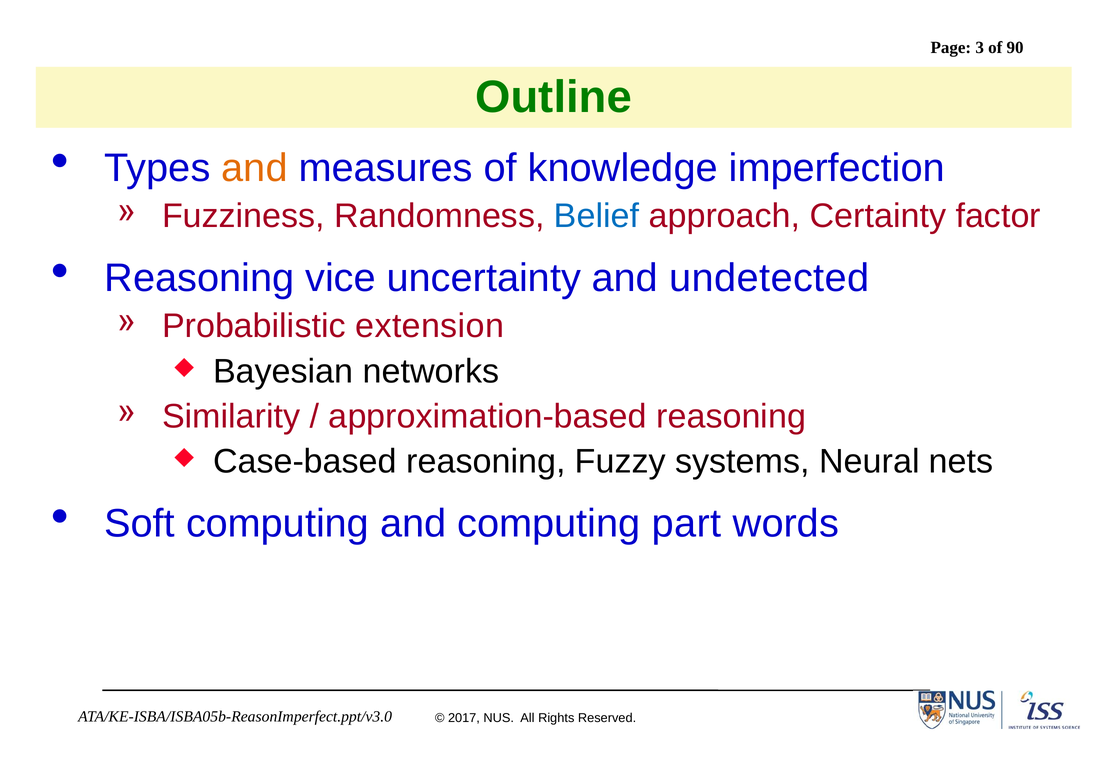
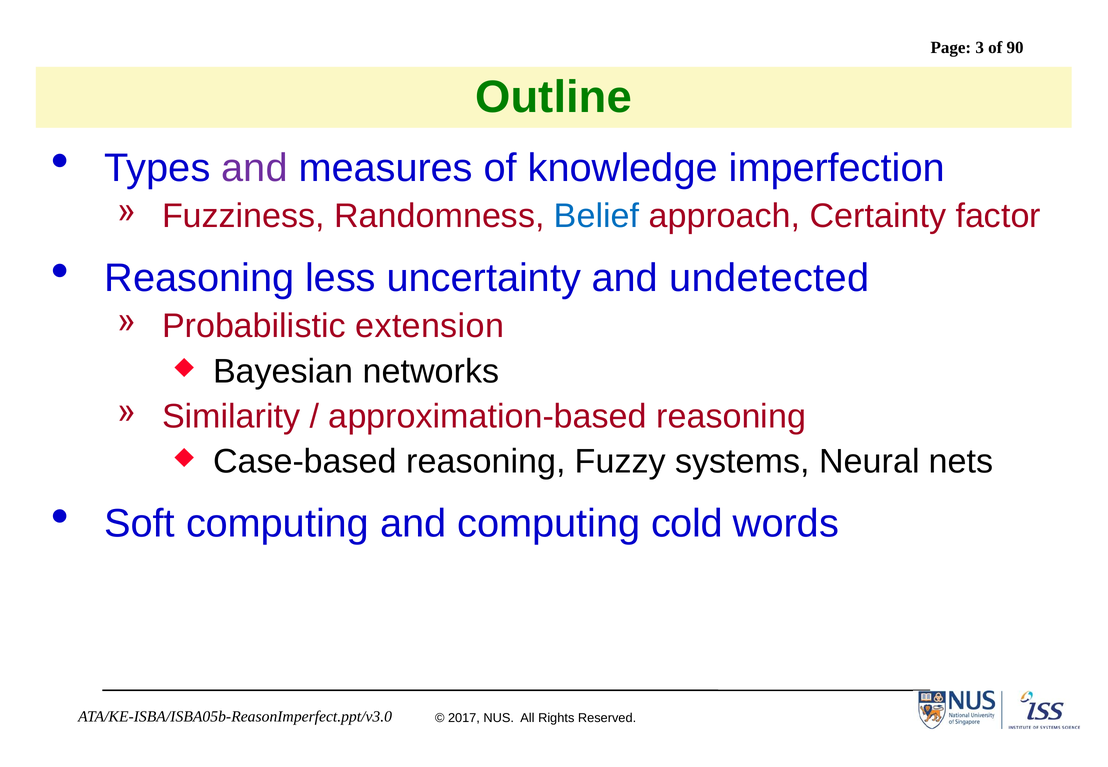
and at (254, 168) colour: orange -> purple
vice: vice -> less
part: part -> cold
